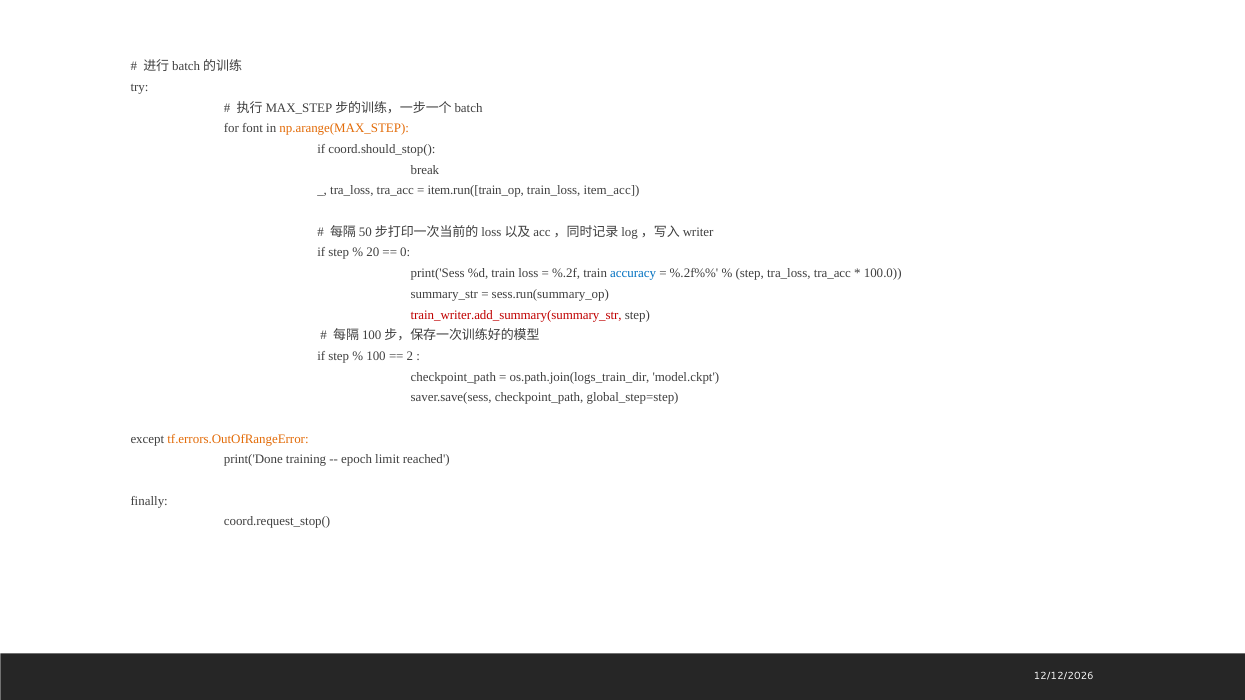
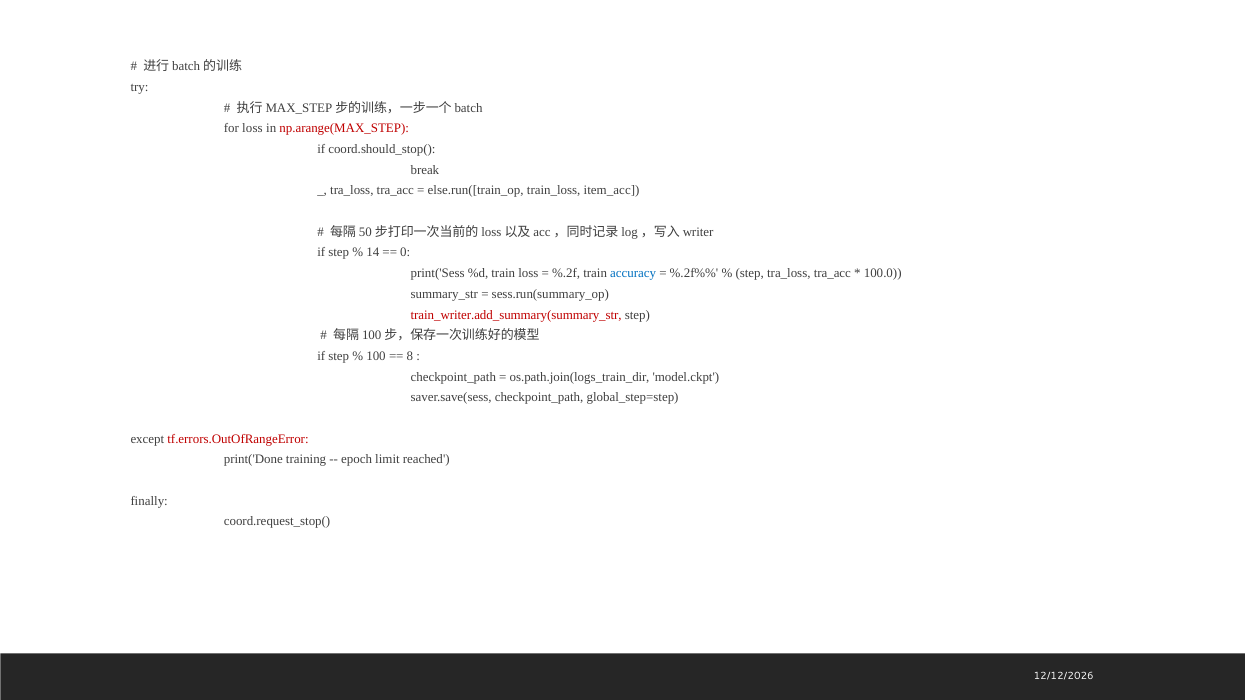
for font: font -> loss
np.arange(MAX_STEP colour: orange -> red
item.run([train_op: item.run([train_op -> else.run([train_op
20: 20 -> 14
2: 2 -> 8
tf.errors.OutOfRangeError colour: orange -> red
